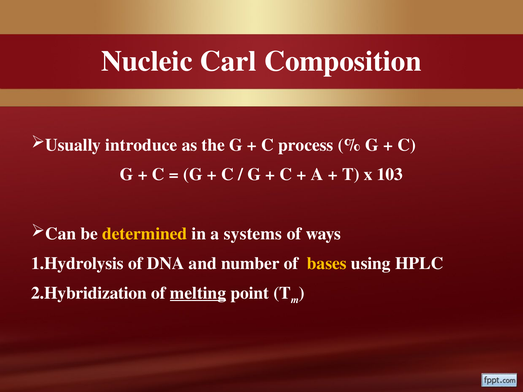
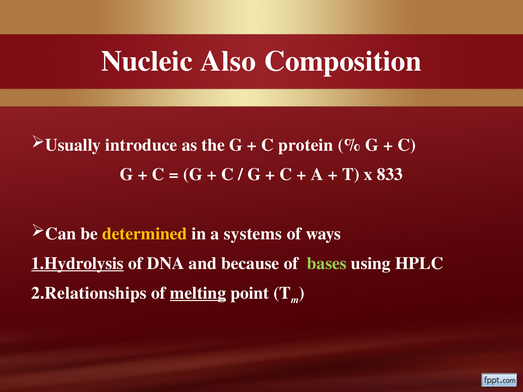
Carl: Carl -> Also
process: process -> protein
103: 103 -> 833
1.Hydrolysis underline: none -> present
number: number -> because
bases colour: yellow -> light green
2.Hybridization: 2.Hybridization -> 2.Relationships
